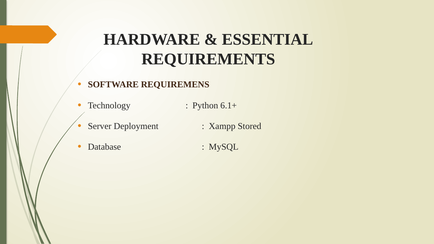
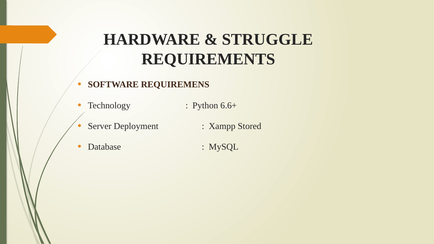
ESSENTIAL: ESSENTIAL -> STRUGGLE
6.1+: 6.1+ -> 6.6+
